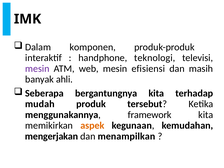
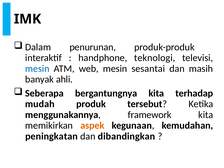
komponen: komponen -> penurunan
mesin at (37, 69) colour: purple -> blue
efisiensi: efisiensi -> sesantai
mengerjakan: mengerjakan -> peningkatan
menampilkan: menampilkan -> dibandingkan
